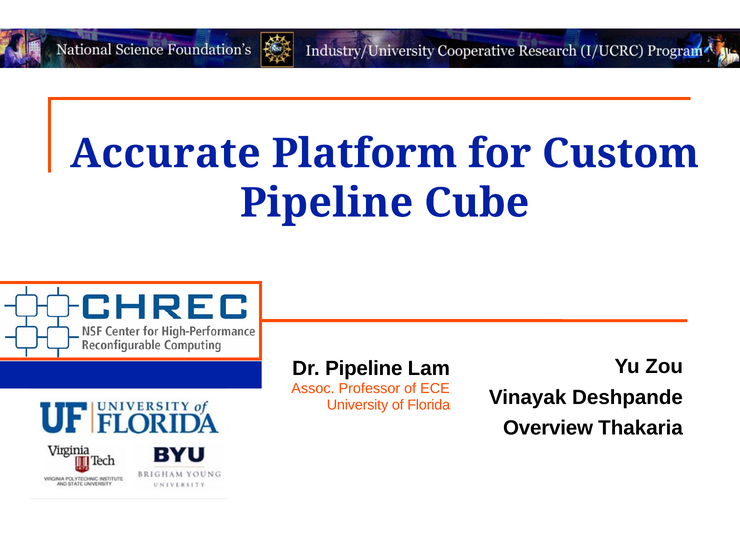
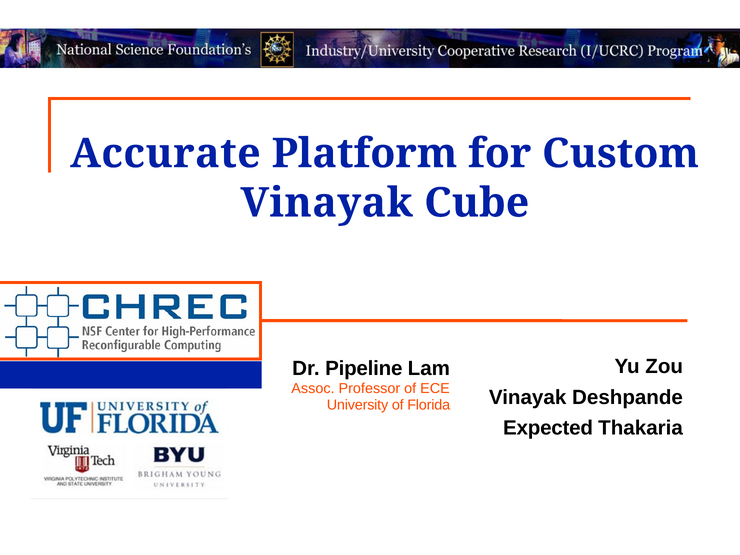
Pipeline at (327, 203): Pipeline -> Vinayak
Overview: Overview -> Expected
